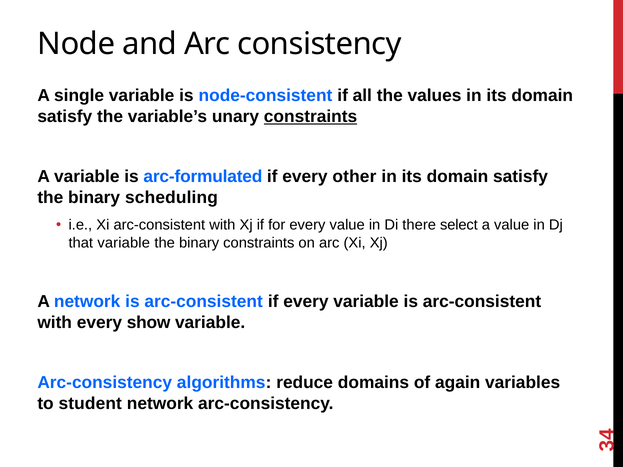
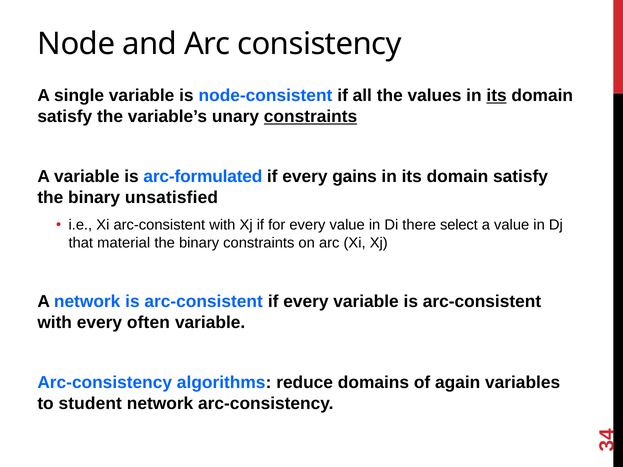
its at (497, 96) underline: none -> present
other: other -> gains
scheduling: scheduling -> unsatisfied
that variable: variable -> material
show: show -> often
